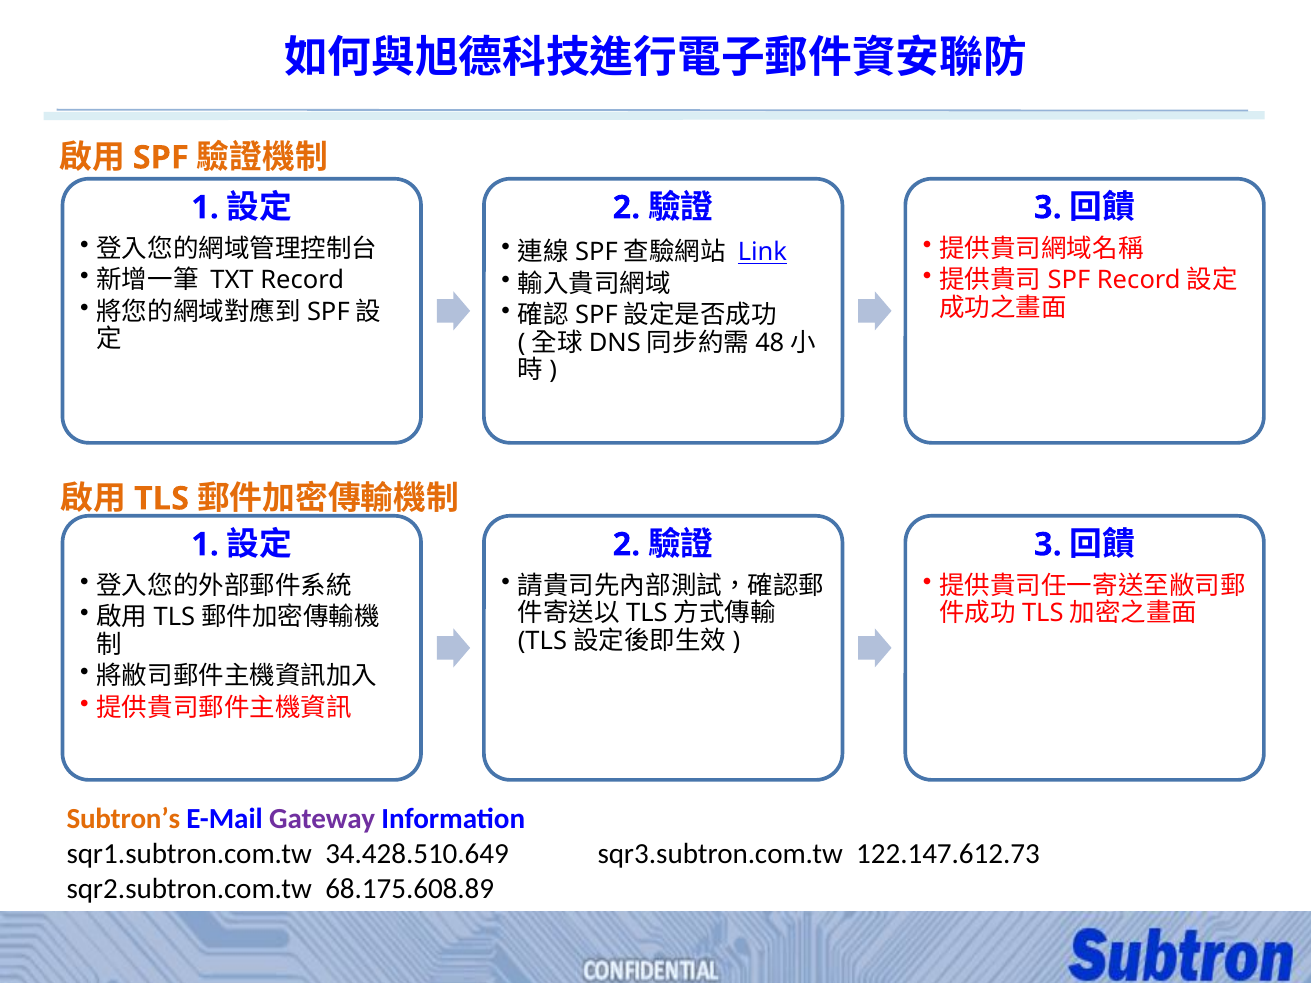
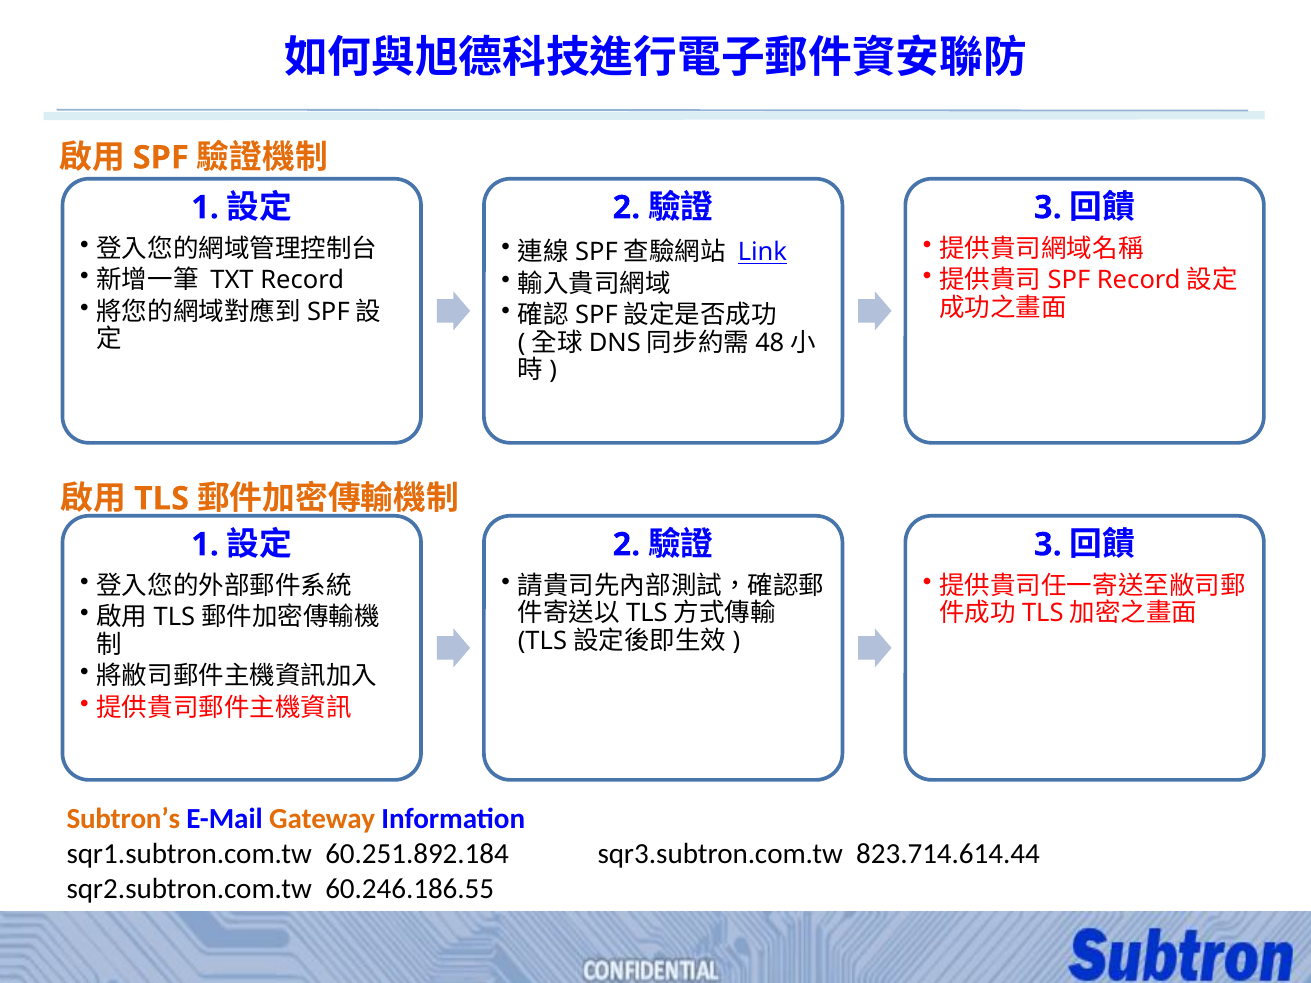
Gateway colour: purple -> orange
34.428.510.649: 34.428.510.649 -> 60.251.892.184
122.147.612.73: 122.147.612.73 -> 823.714.614.44
68.175.608.89: 68.175.608.89 -> 60.246.186.55
